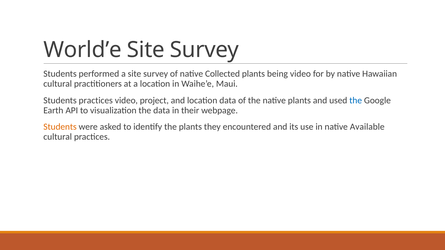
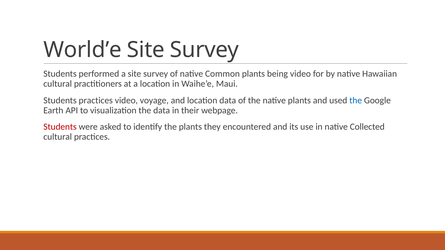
Collected: Collected -> Common
project: project -> voyage
Students at (60, 127) colour: orange -> red
Available: Available -> Collected
